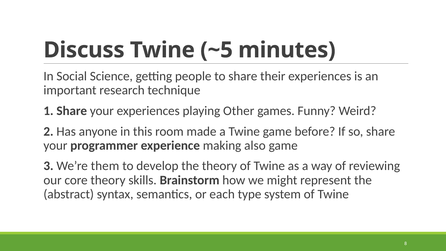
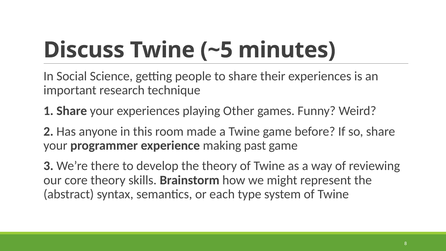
also: also -> past
them: them -> there
